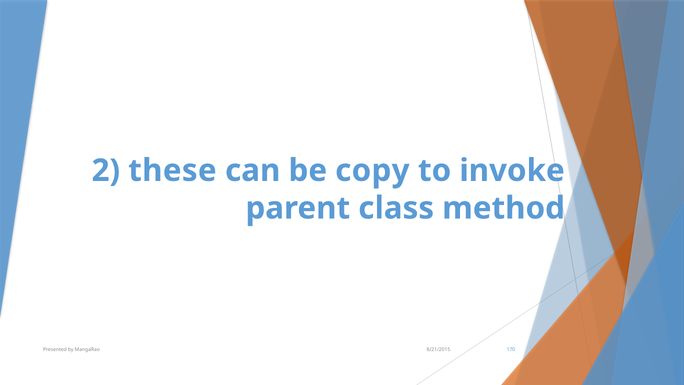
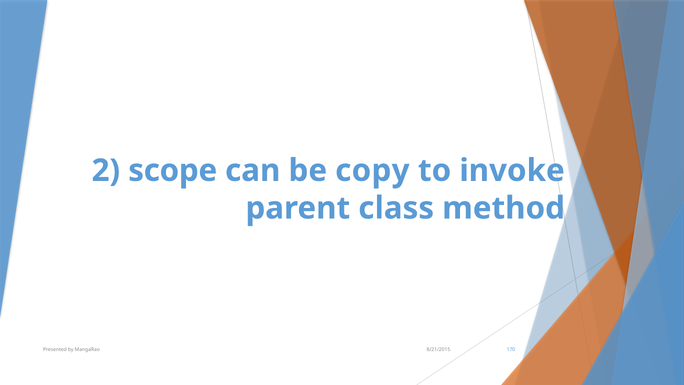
these: these -> scope
